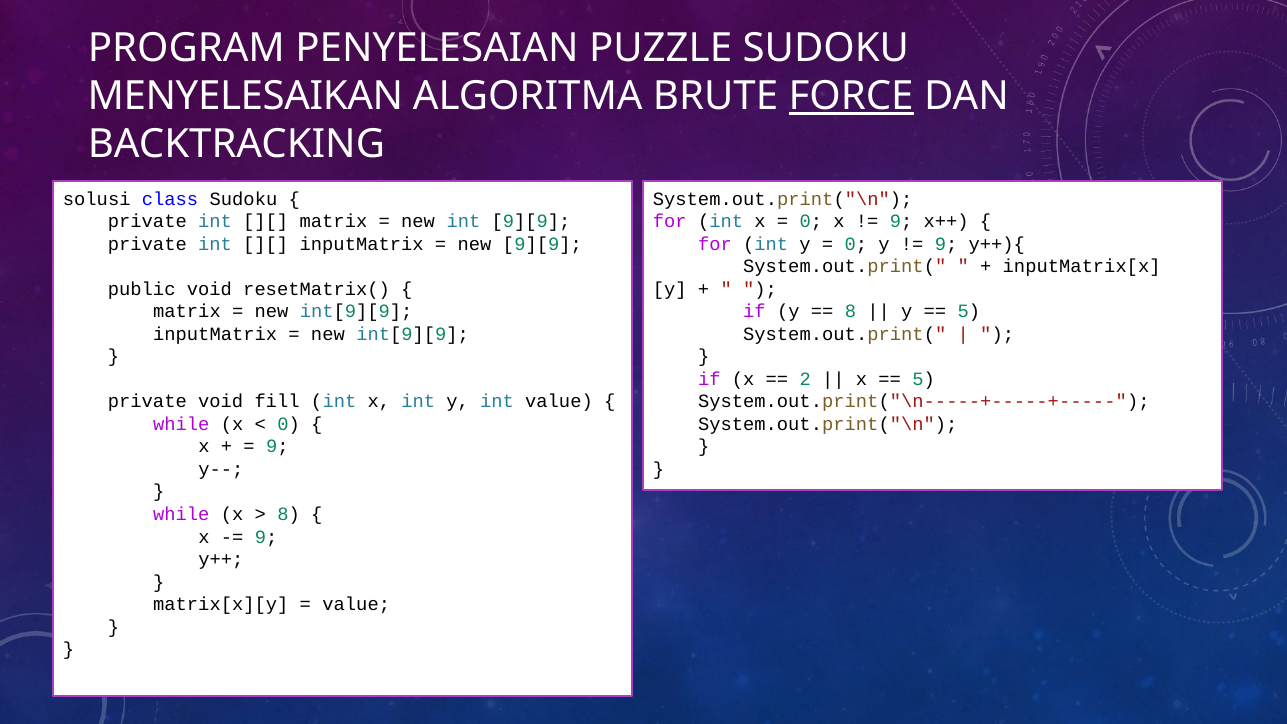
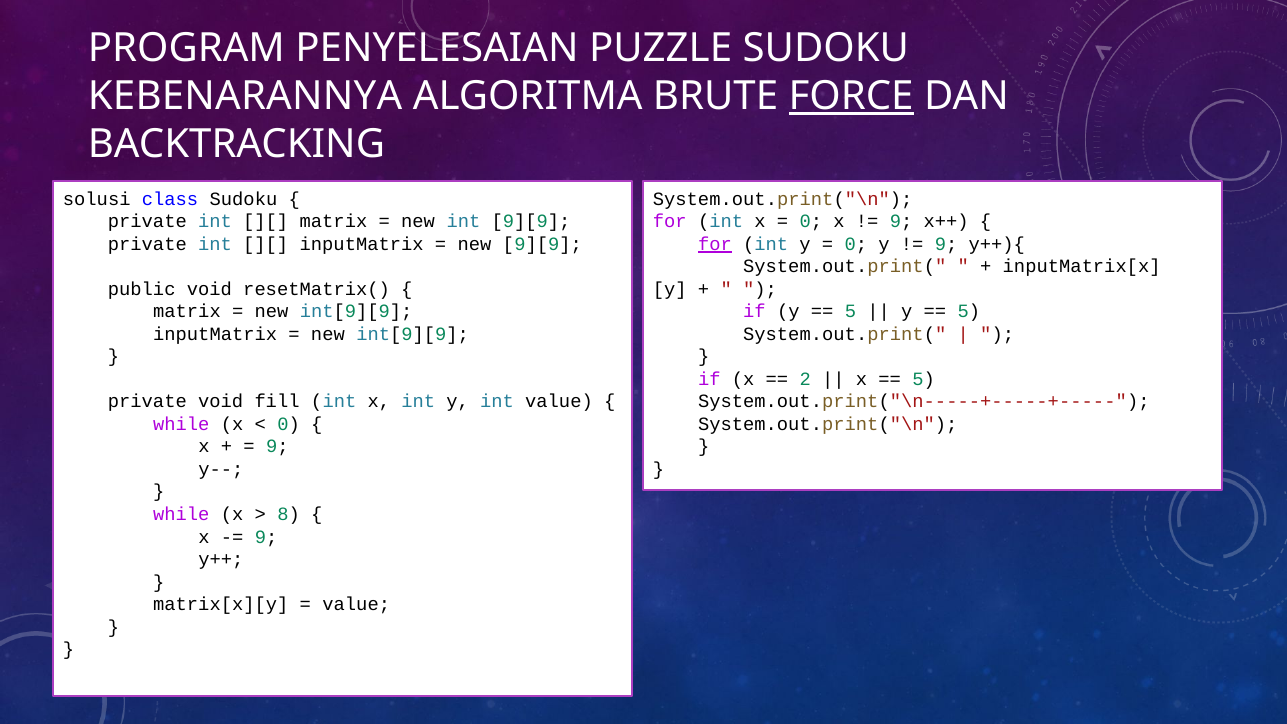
MENYELESAIKAN: MENYELESAIKAN -> KEBENARANNYA
for at (715, 244) underline: none -> present
8 at (850, 311): 8 -> 5
